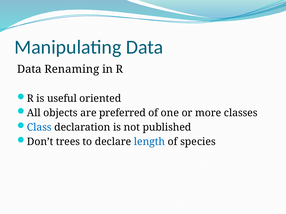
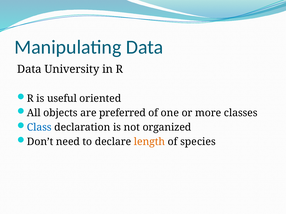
Renaming: Renaming -> University
published: published -> organized
trees: trees -> need
length colour: blue -> orange
